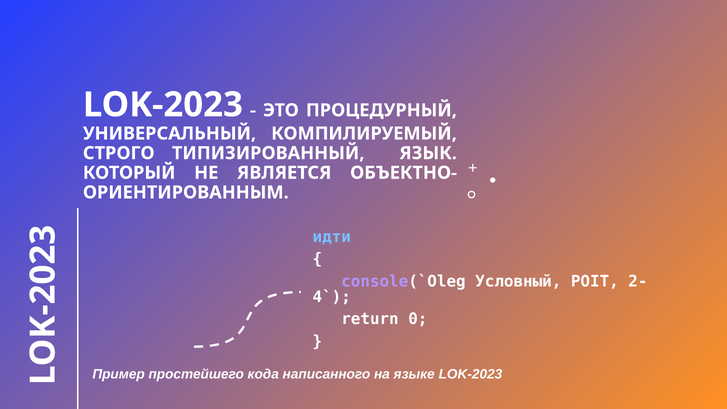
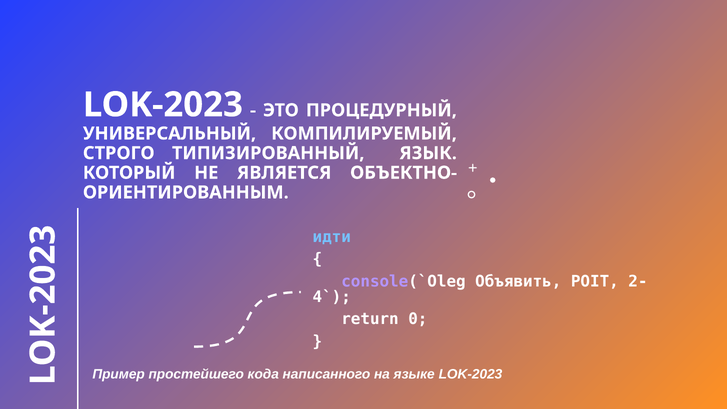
Условный: Условный -> Объявить
